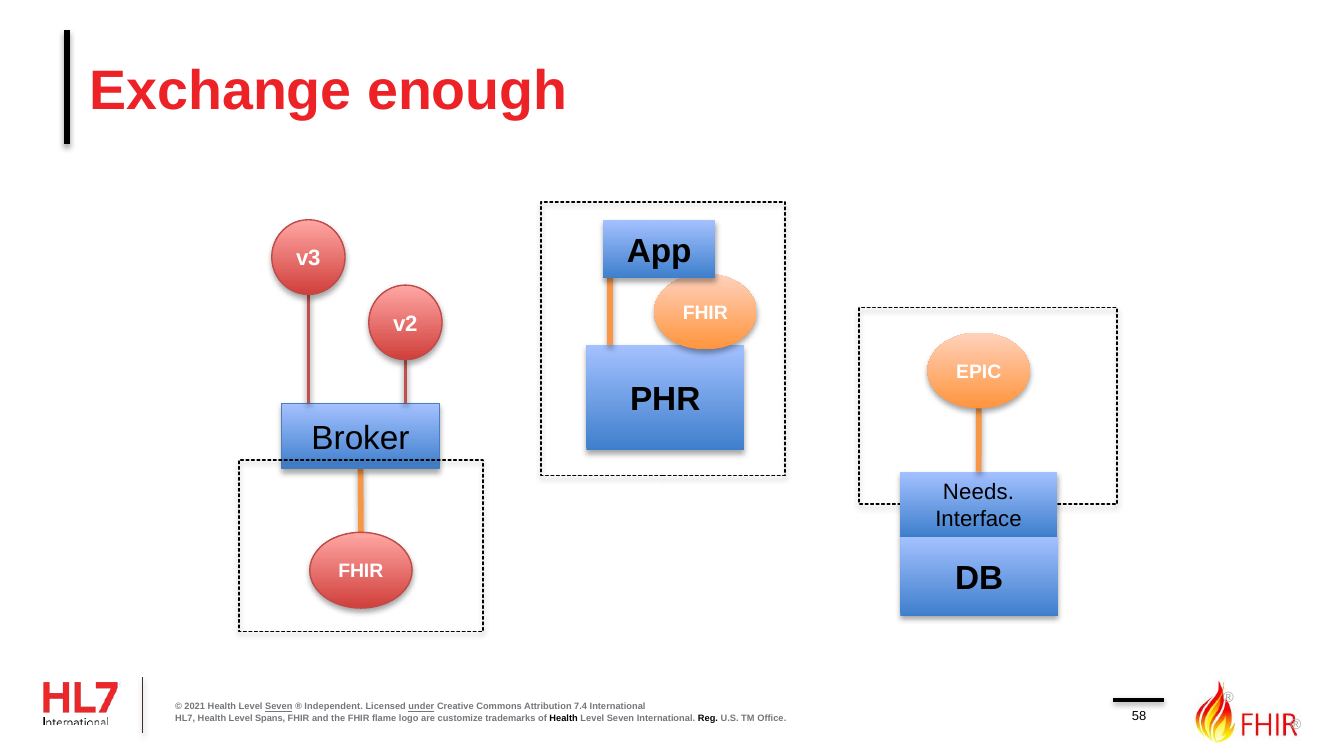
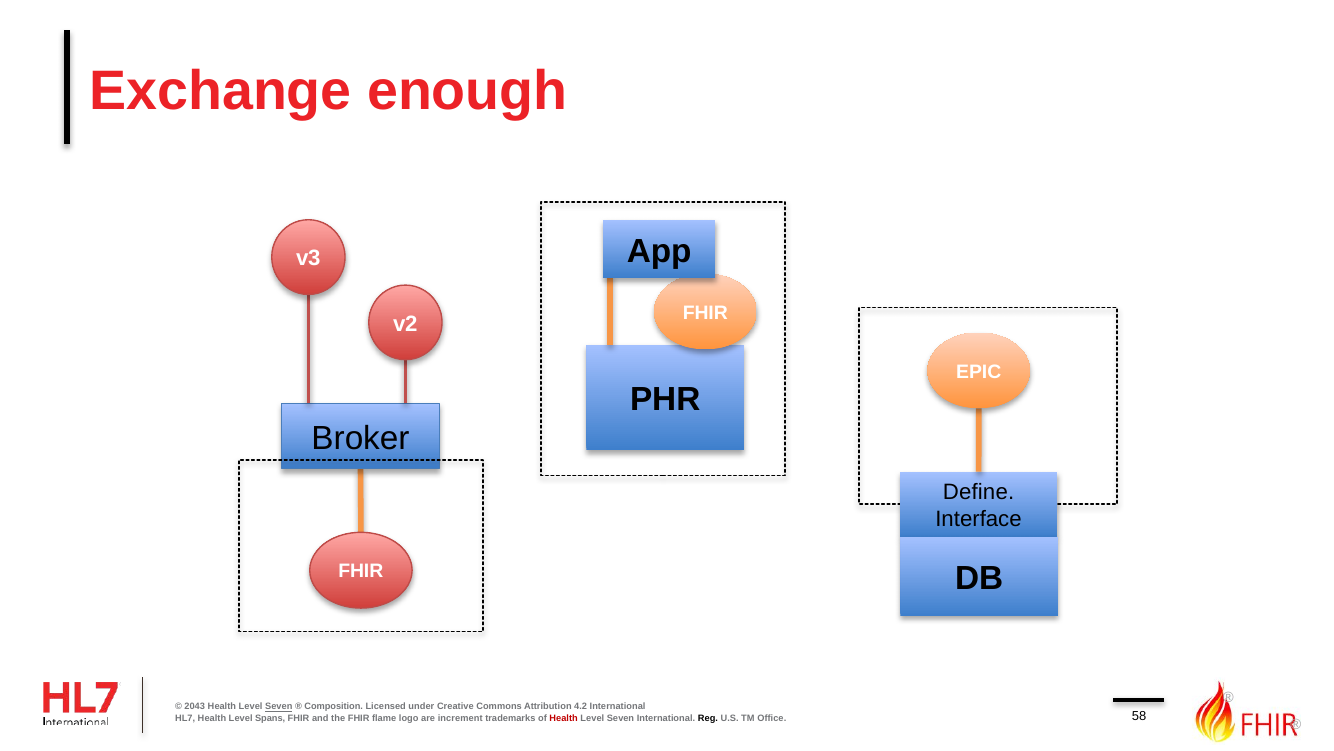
Needs: Needs -> Define
2021: 2021 -> 2043
Independent: Independent -> Composition
under underline: present -> none
7.4: 7.4 -> 4.2
customize: customize -> increment
Health at (564, 717) colour: black -> red
